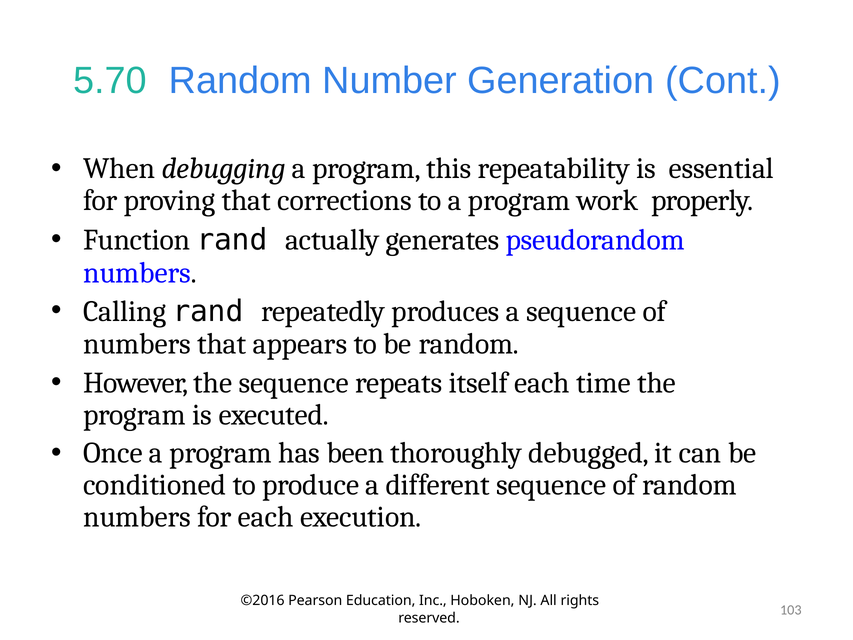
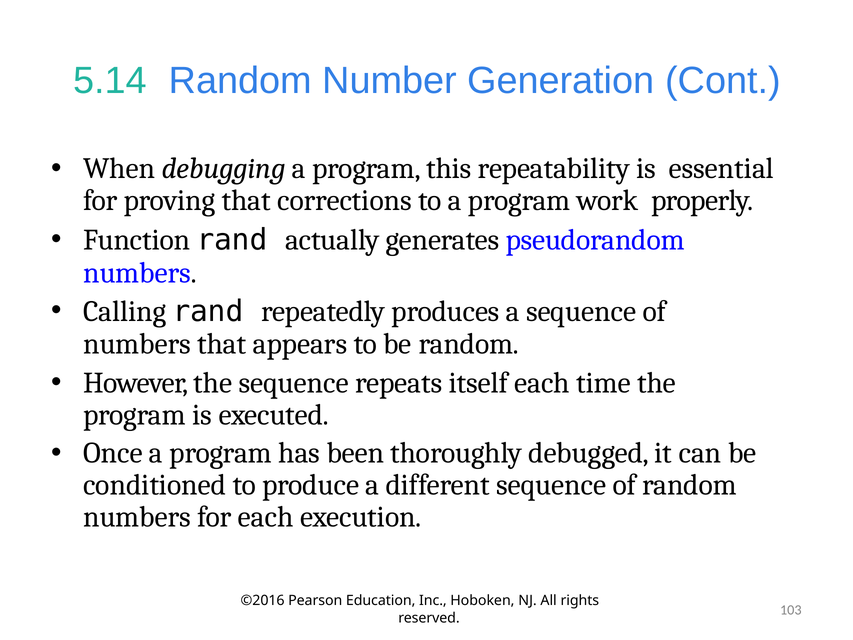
5.70: 5.70 -> 5.14
